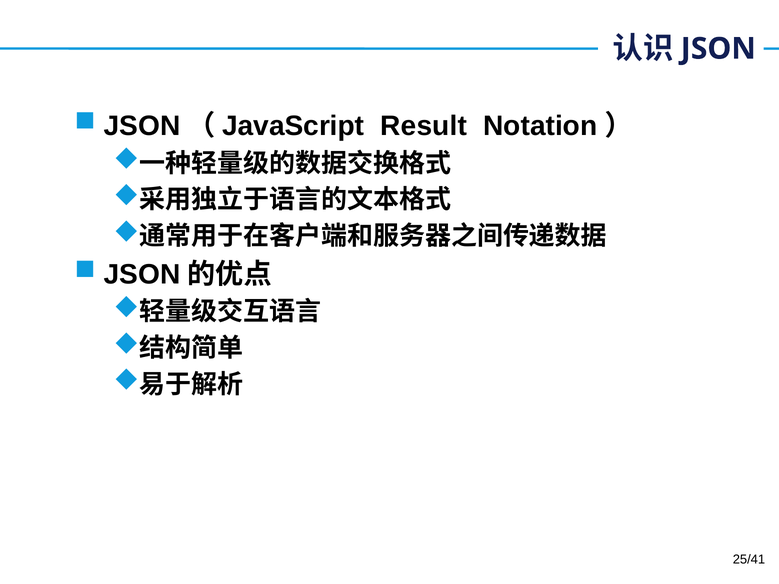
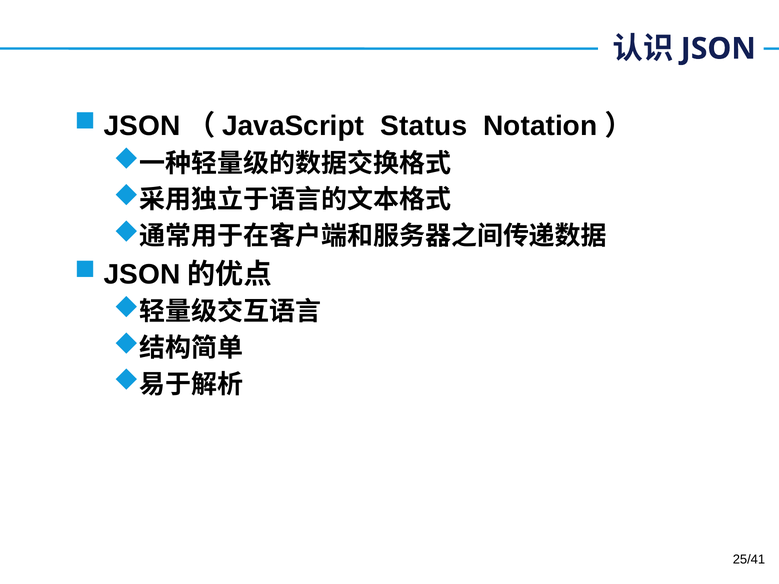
Result: Result -> Status
